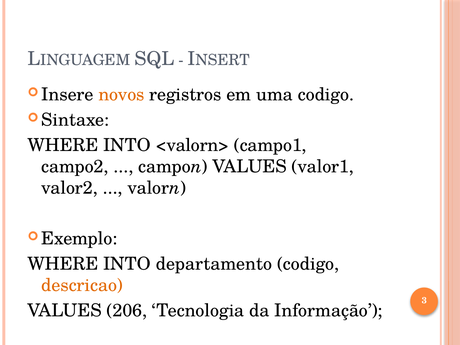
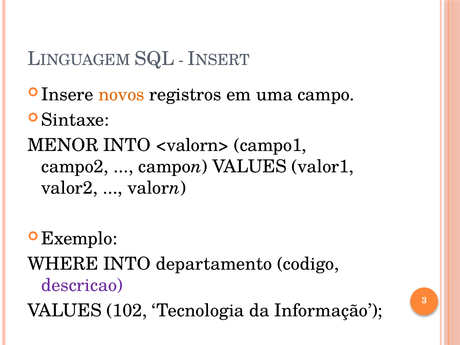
uma codigo: codigo -> campo
WHERE at (63, 145): WHERE -> MENOR
descricao colour: orange -> purple
206: 206 -> 102
